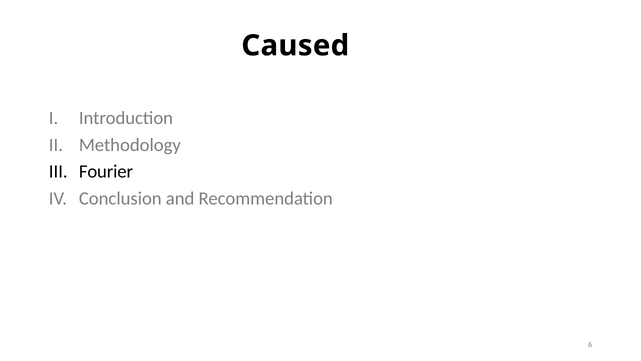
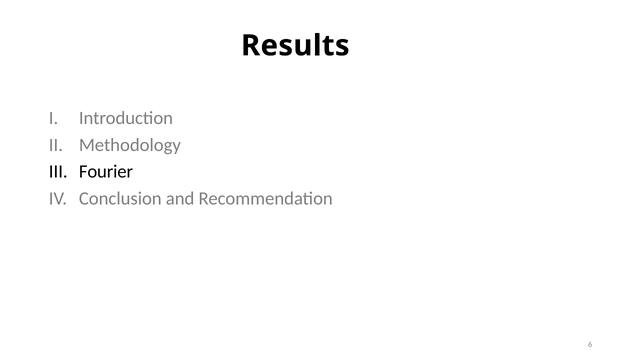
Caused: Caused -> Results
